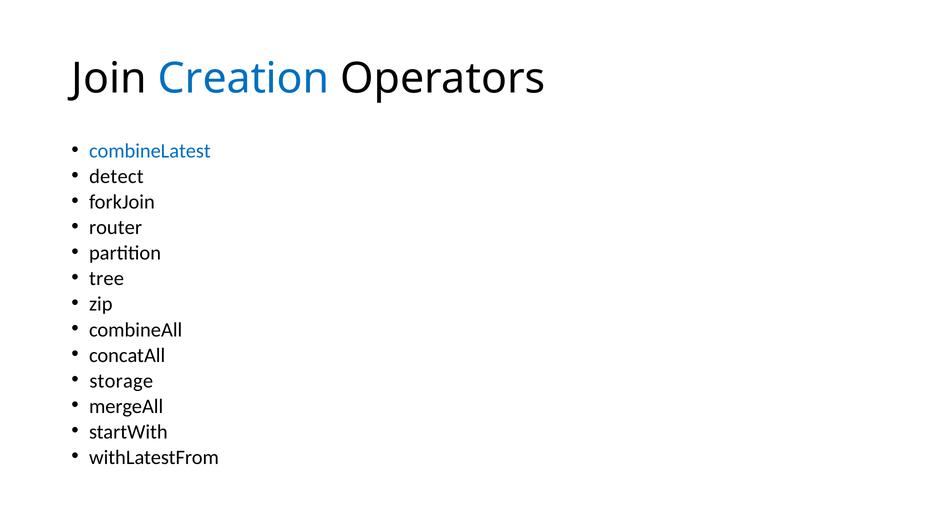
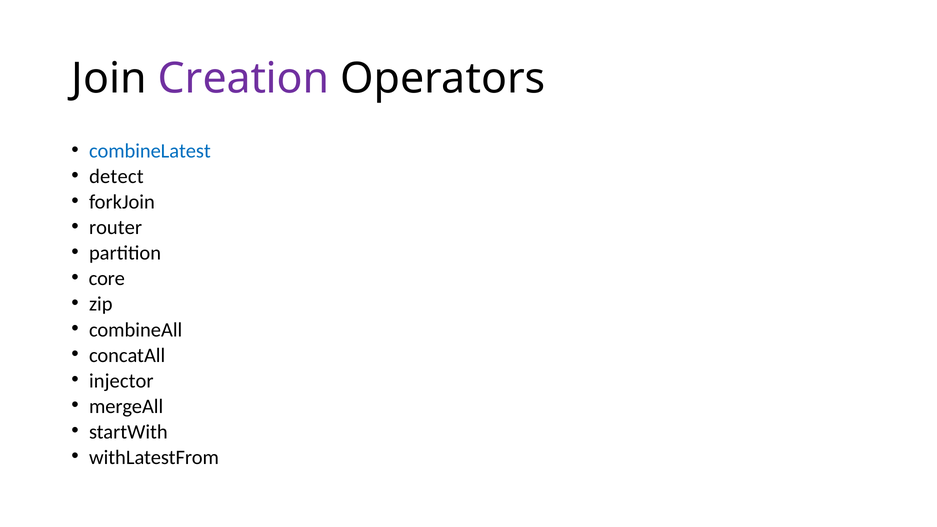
Creation colour: blue -> purple
tree: tree -> core
storage: storage -> injector
